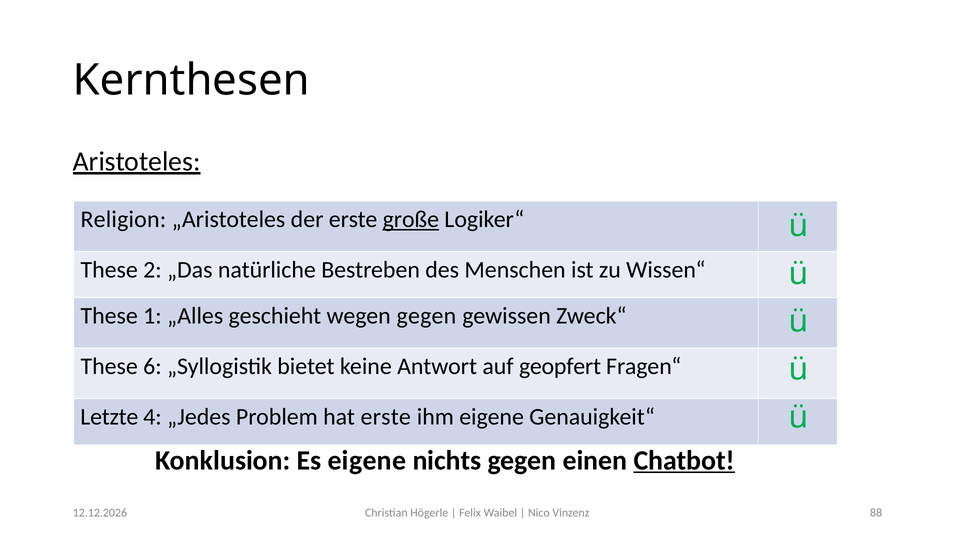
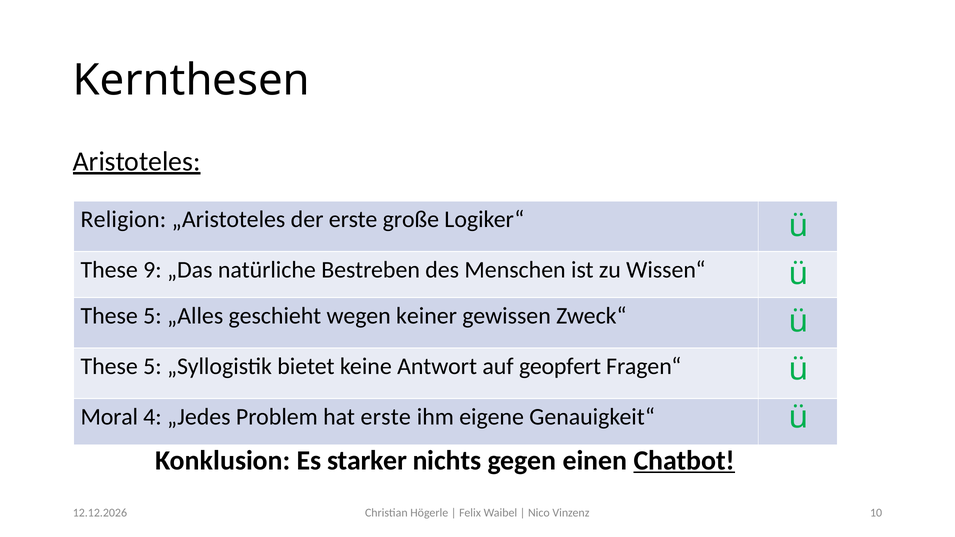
große underline: present -> none
2: 2 -> 9
1 at (152, 316): 1 -> 5
wegen gegen: gegen -> keiner
6 at (152, 367): 6 -> 5
Letzte: Letzte -> Moral
Es eigene: eigene -> starker
88: 88 -> 10
